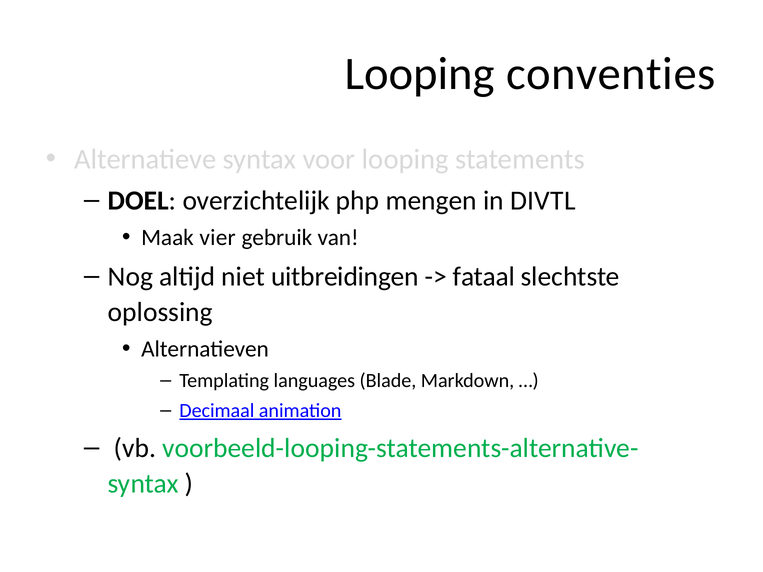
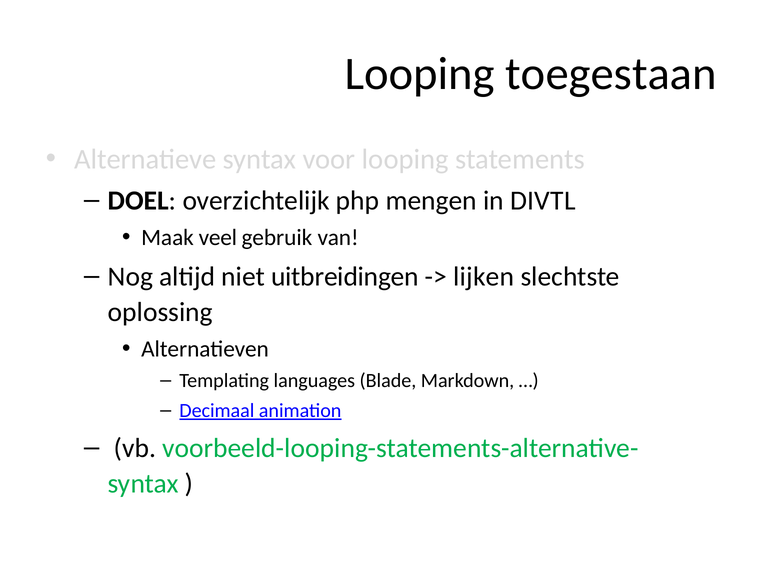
conventies: conventies -> toegestaan
vier: vier -> veel
fataal: fataal -> lijken
